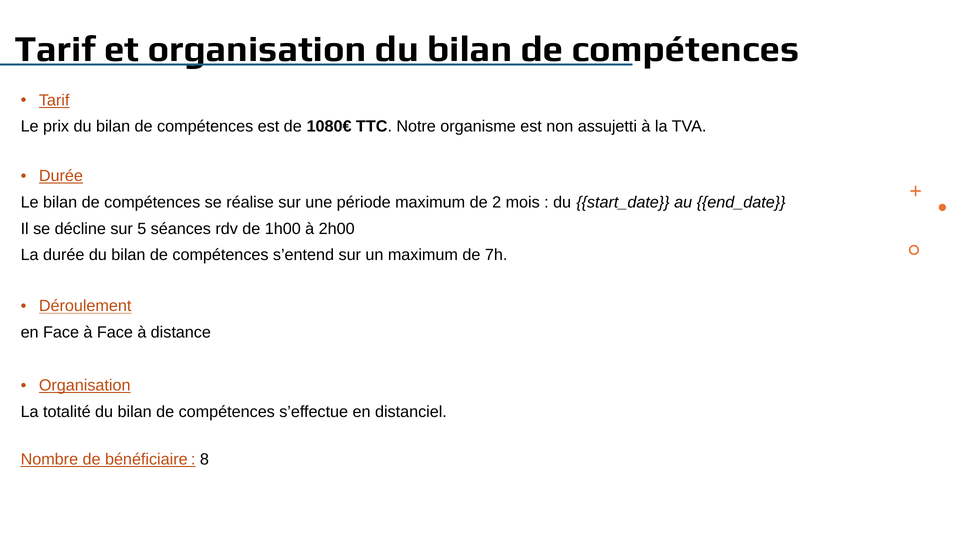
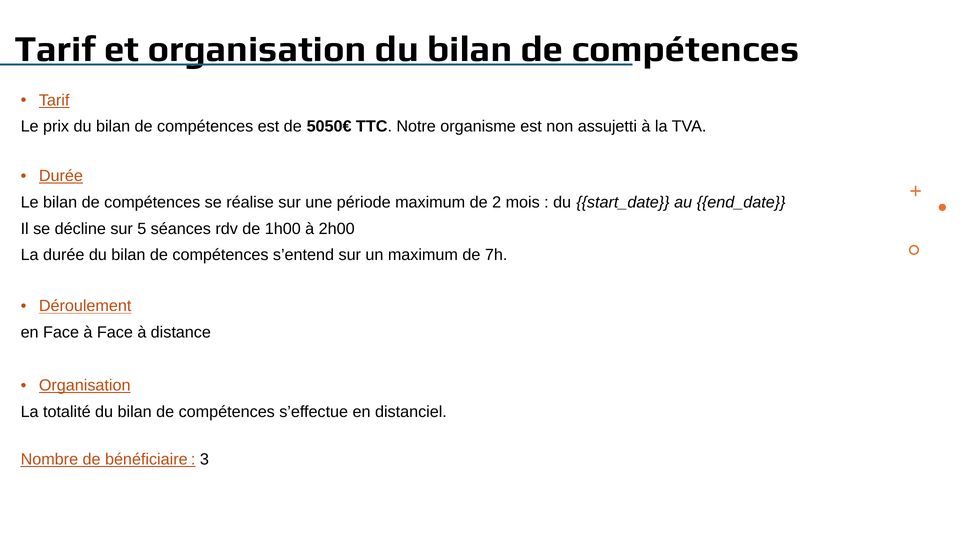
1080€: 1080€ -> 5050€
8: 8 -> 3
